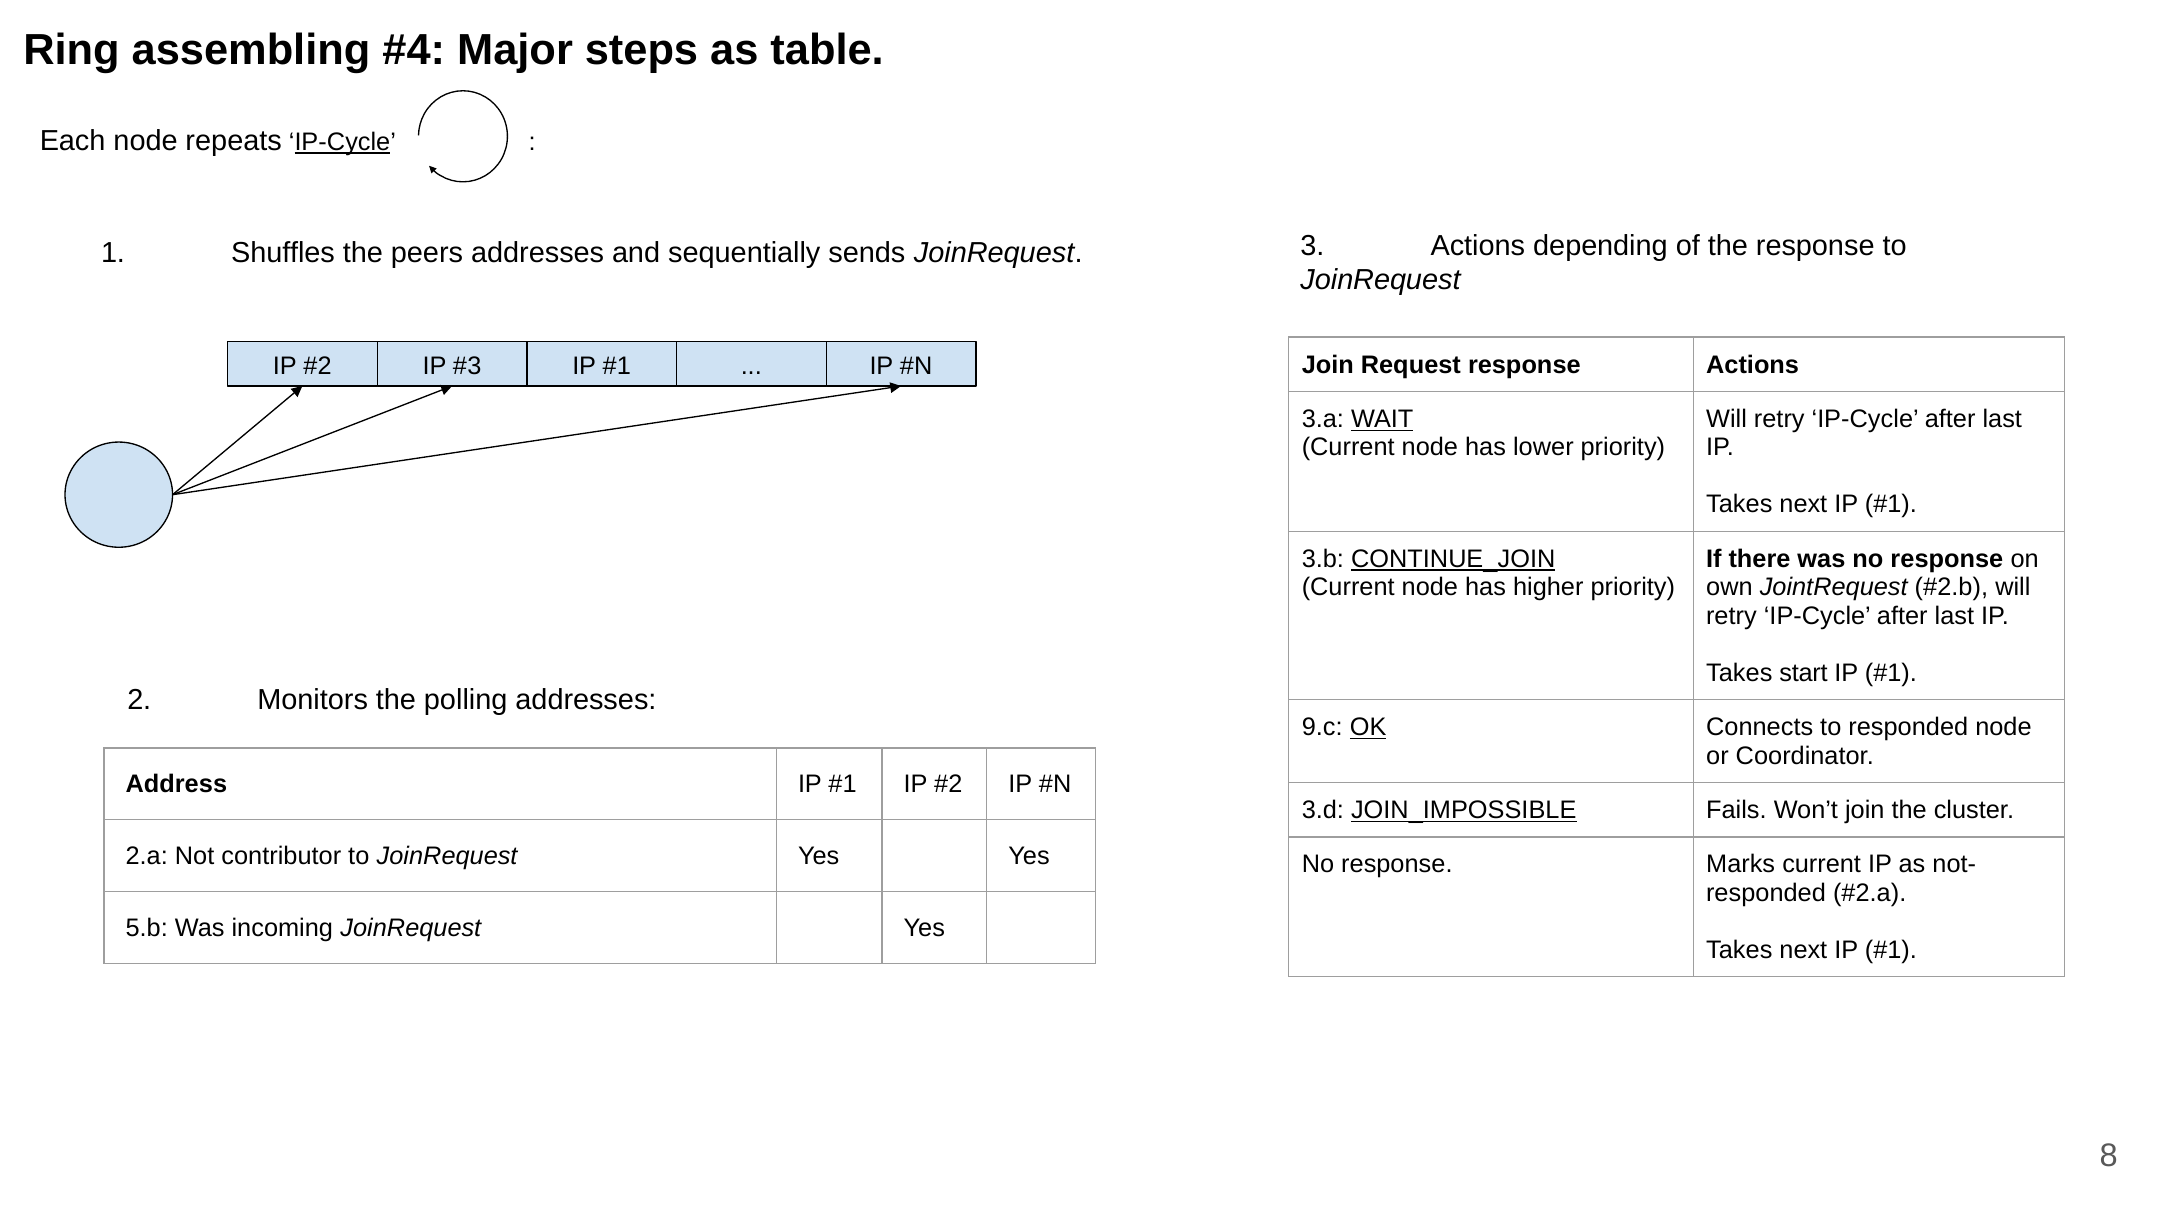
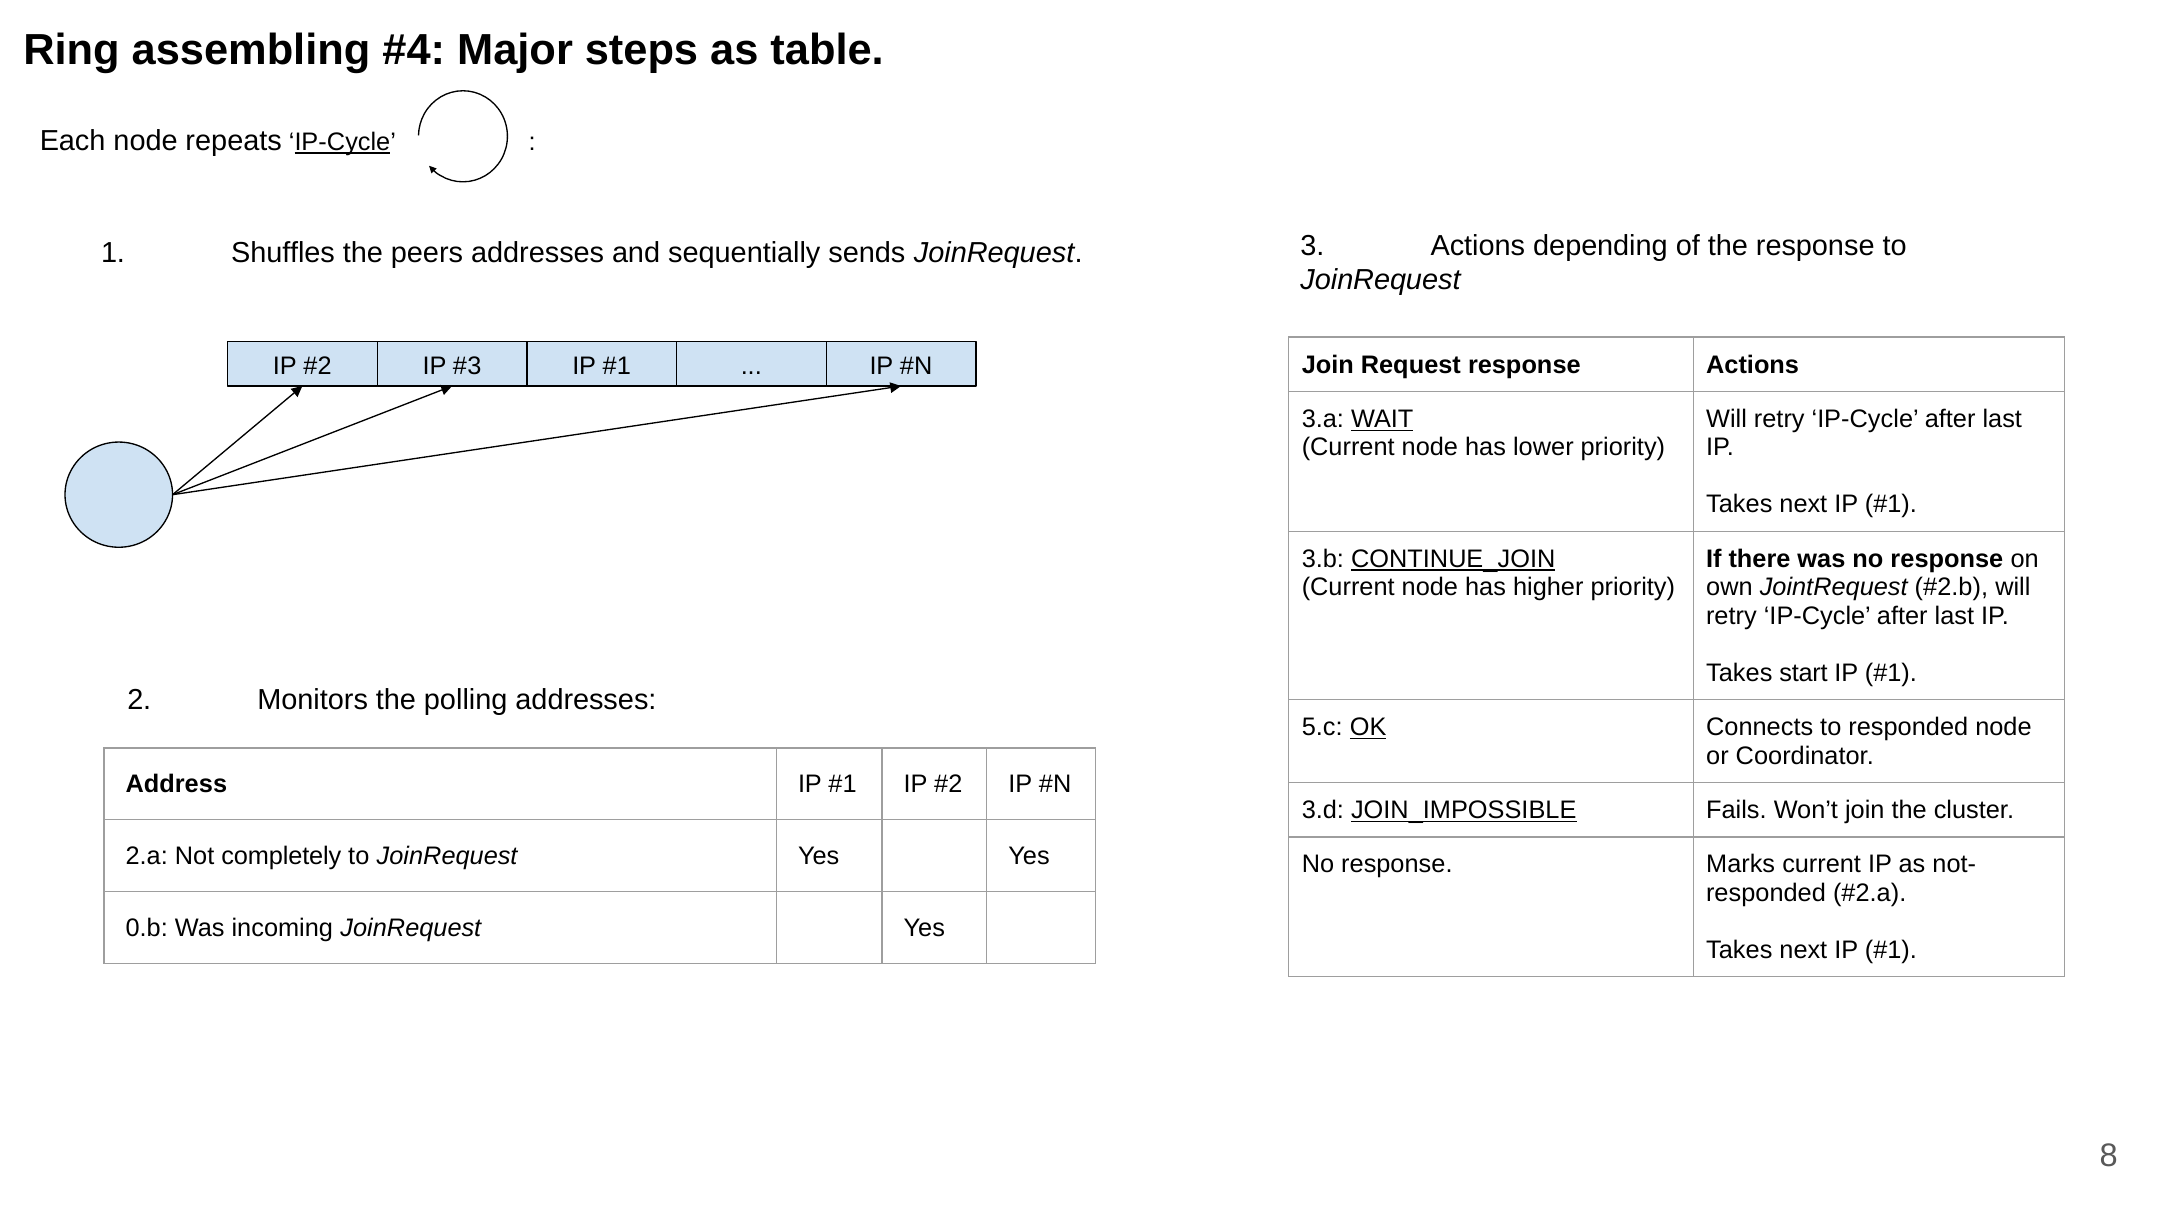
9.c: 9.c -> 5.c
contributor: contributor -> completely
5.b: 5.b -> 0.b
